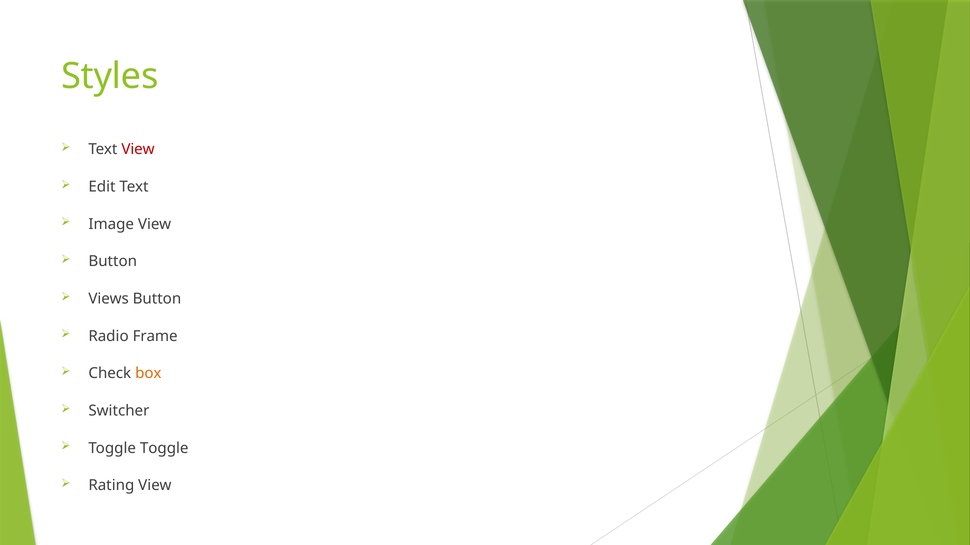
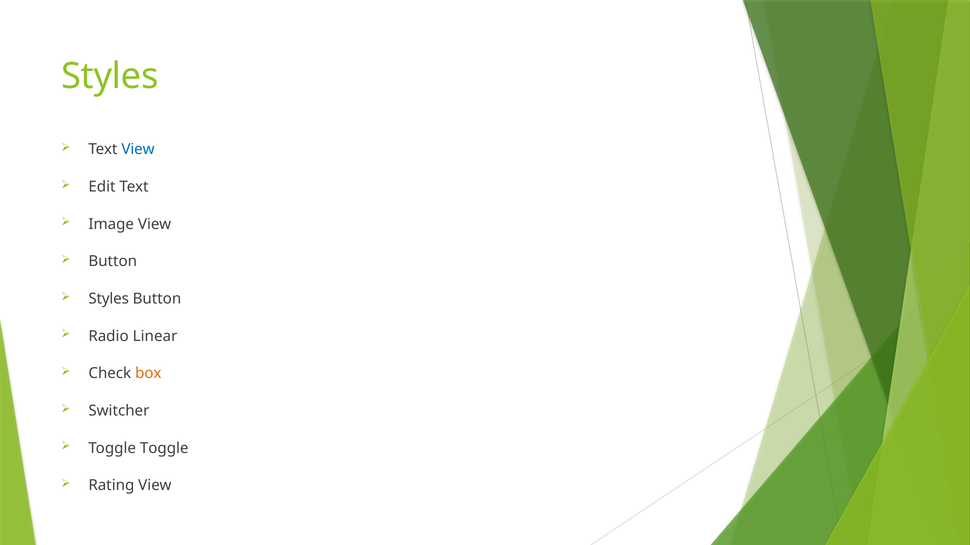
View at (138, 150) colour: red -> blue
Views at (109, 299): Views -> Styles
Frame: Frame -> Linear
